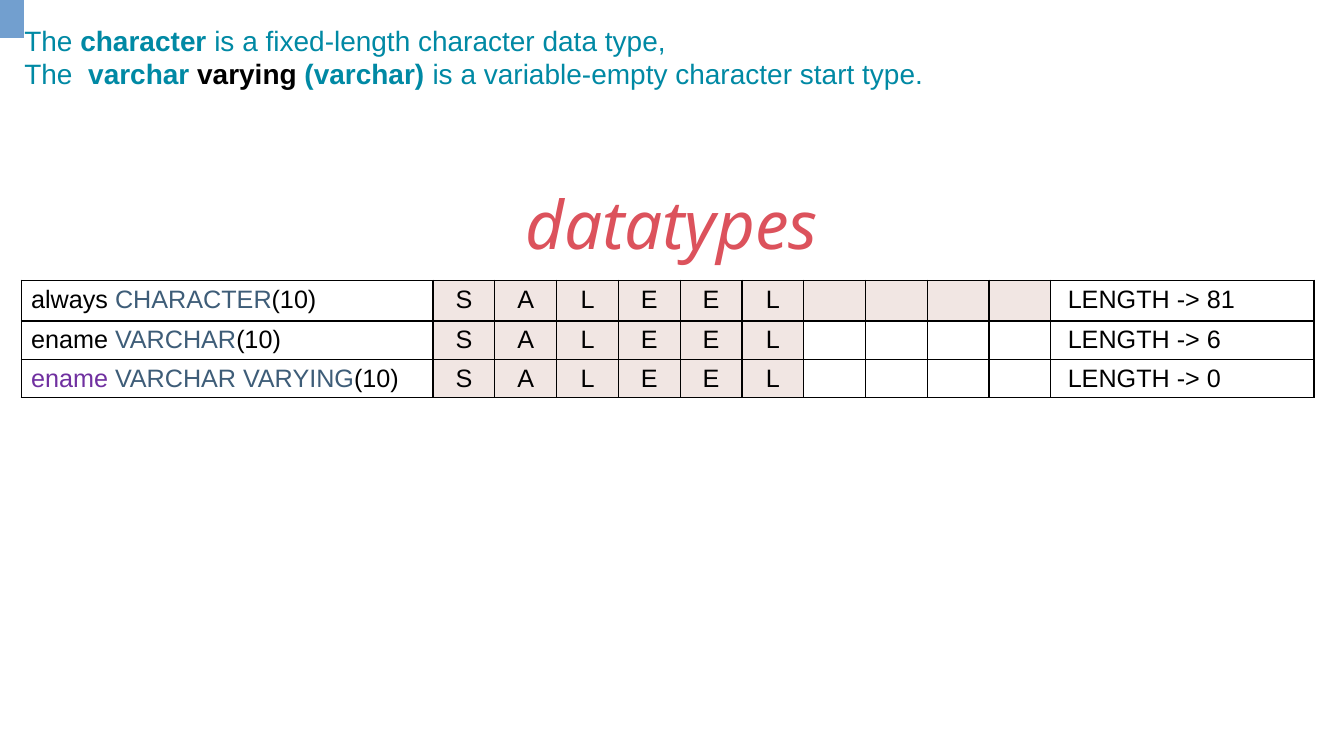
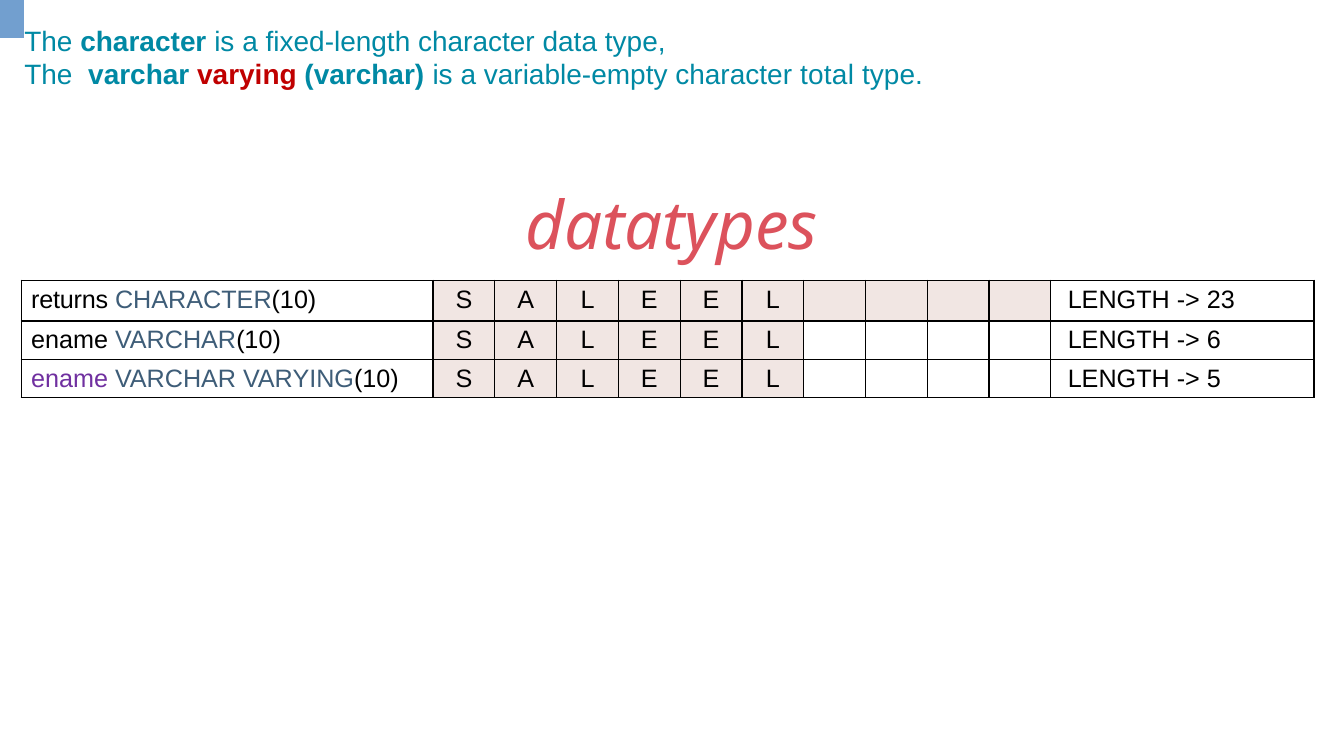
varying colour: black -> red
start: start -> total
always: always -> returns
81: 81 -> 23
0: 0 -> 5
